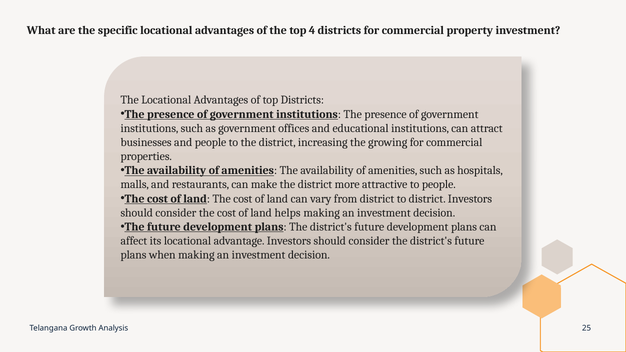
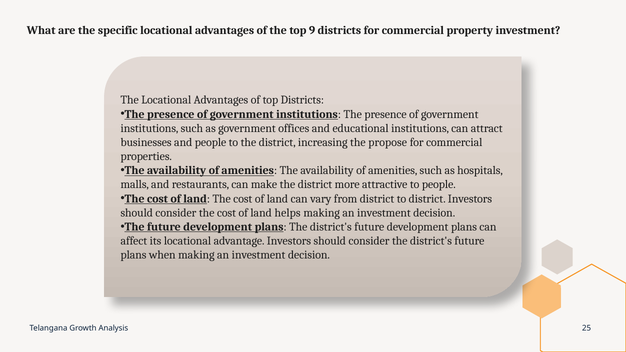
4: 4 -> 9
growing: growing -> propose
